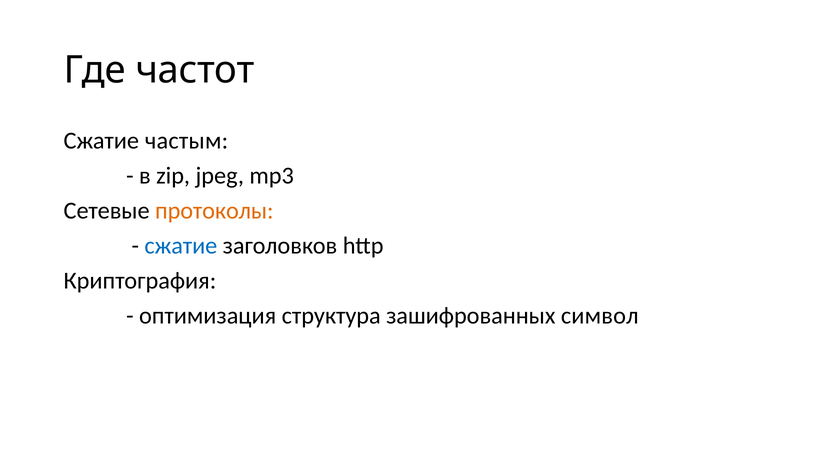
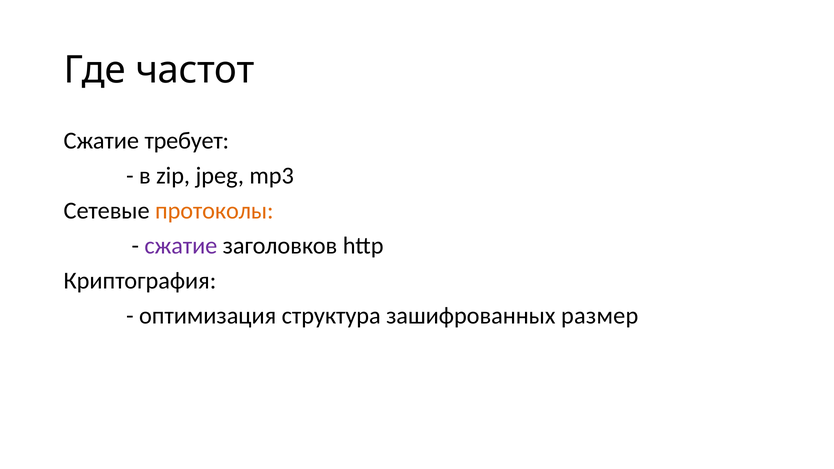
частым: частым -> требует
сжатие at (181, 246) colour: blue -> purple
символ: символ -> размер
